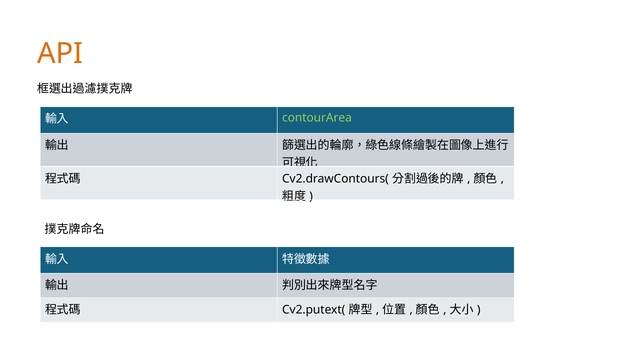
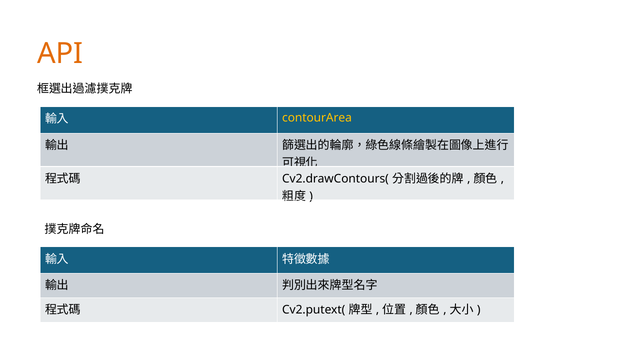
contourArea colour: light green -> yellow
